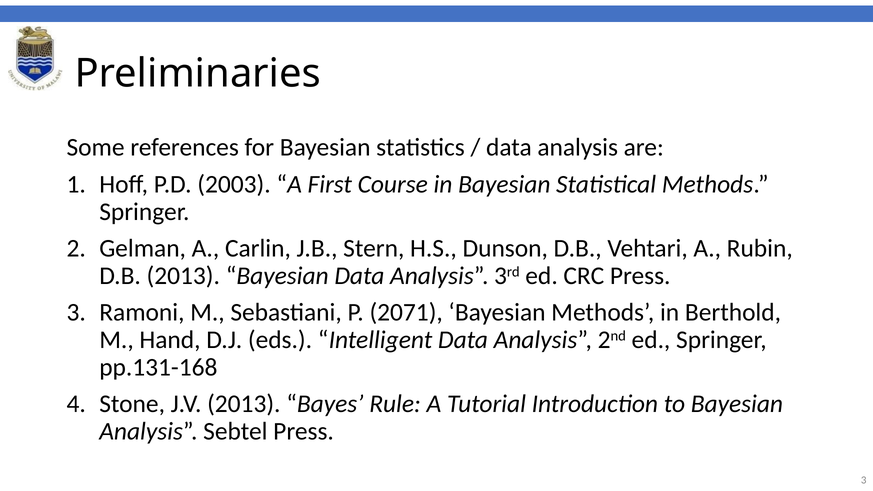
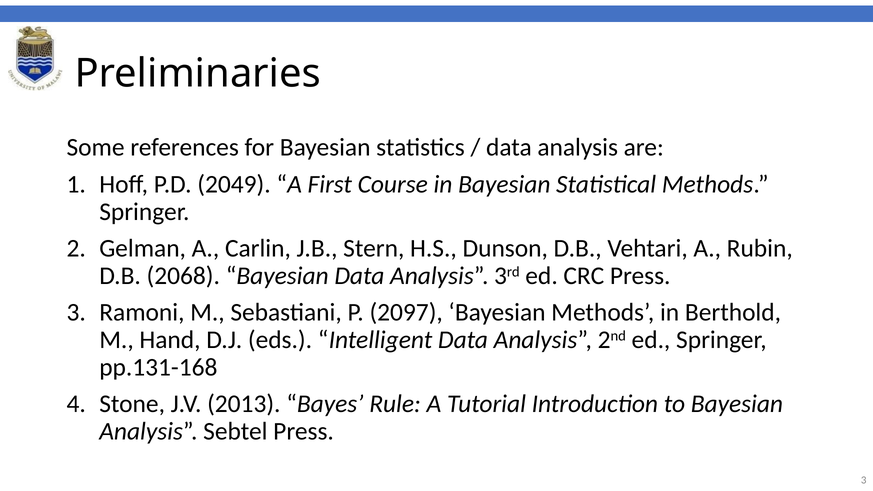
2003: 2003 -> 2049
D.B 2013: 2013 -> 2068
2071: 2071 -> 2097
